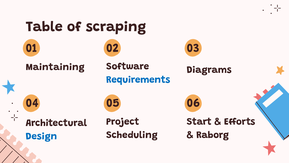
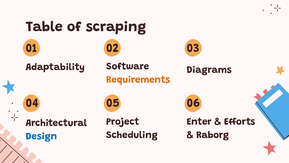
Maintaining: Maintaining -> Adaptability
Requirements colour: blue -> orange
Start: Start -> Enter
